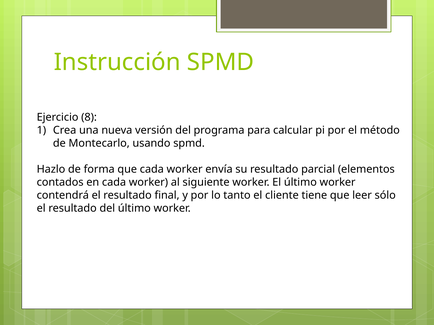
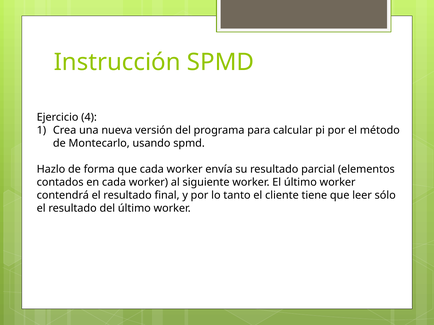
8: 8 -> 4
